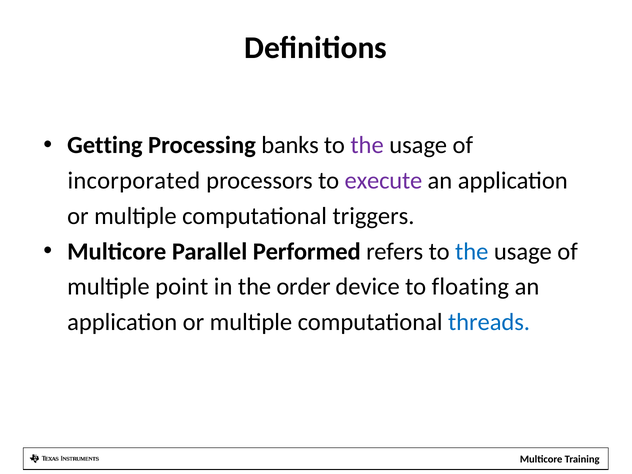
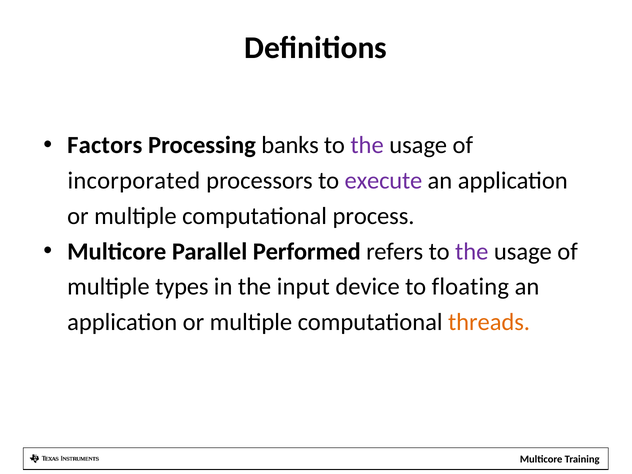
Getting: Getting -> Factors
triggers: triggers -> process
the at (472, 251) colour: blue -> purple
point: point -> types
order: order -> input
threads colour: blue -> orange
